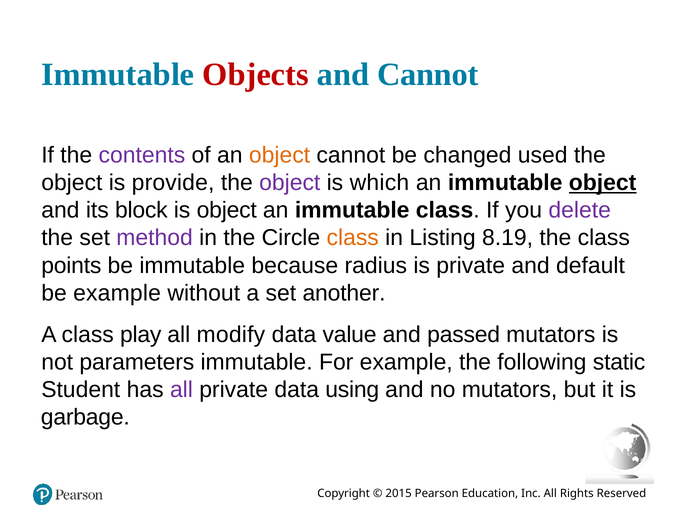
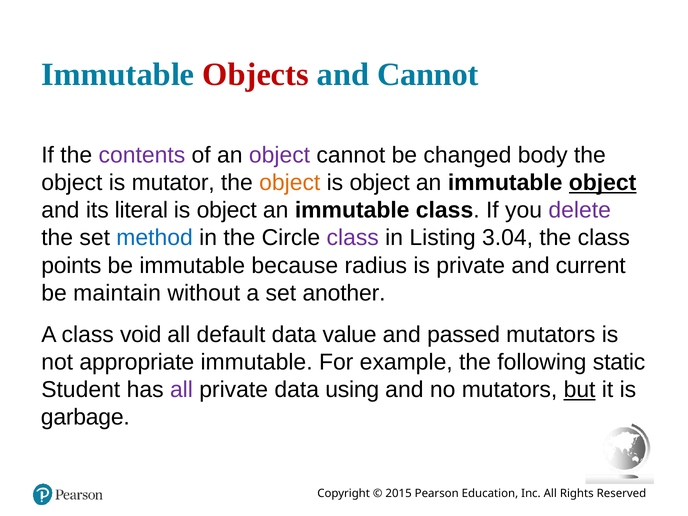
object at (280, 155) colour: orange -> purple
used: used -> body
provide: provide -> mutator
object at (290, 183) colour: purple -> orange
which at (379, 183): which -> object
block: block -> literal
method colour: purple -> blue
class at (353, 238) colour: orange -> purple
8.19: 8.19 -> 3.04
default: default -> current
be example: example -> maintain
play: play -> void
modify: modify -> default
parameters: parameters -> appropriate
but underline: none -> present
